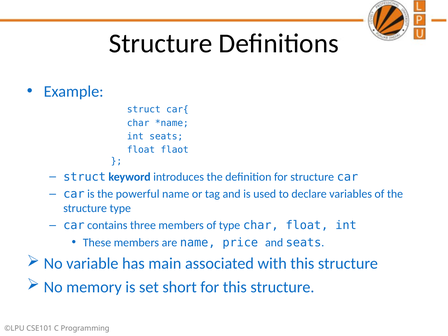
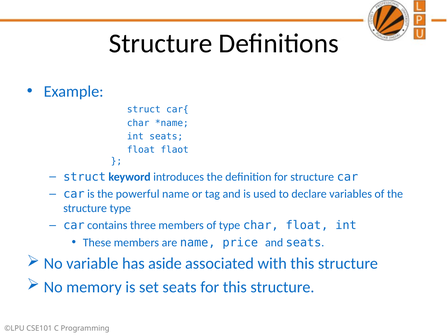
main: main -> aside
set short: short -> seats
